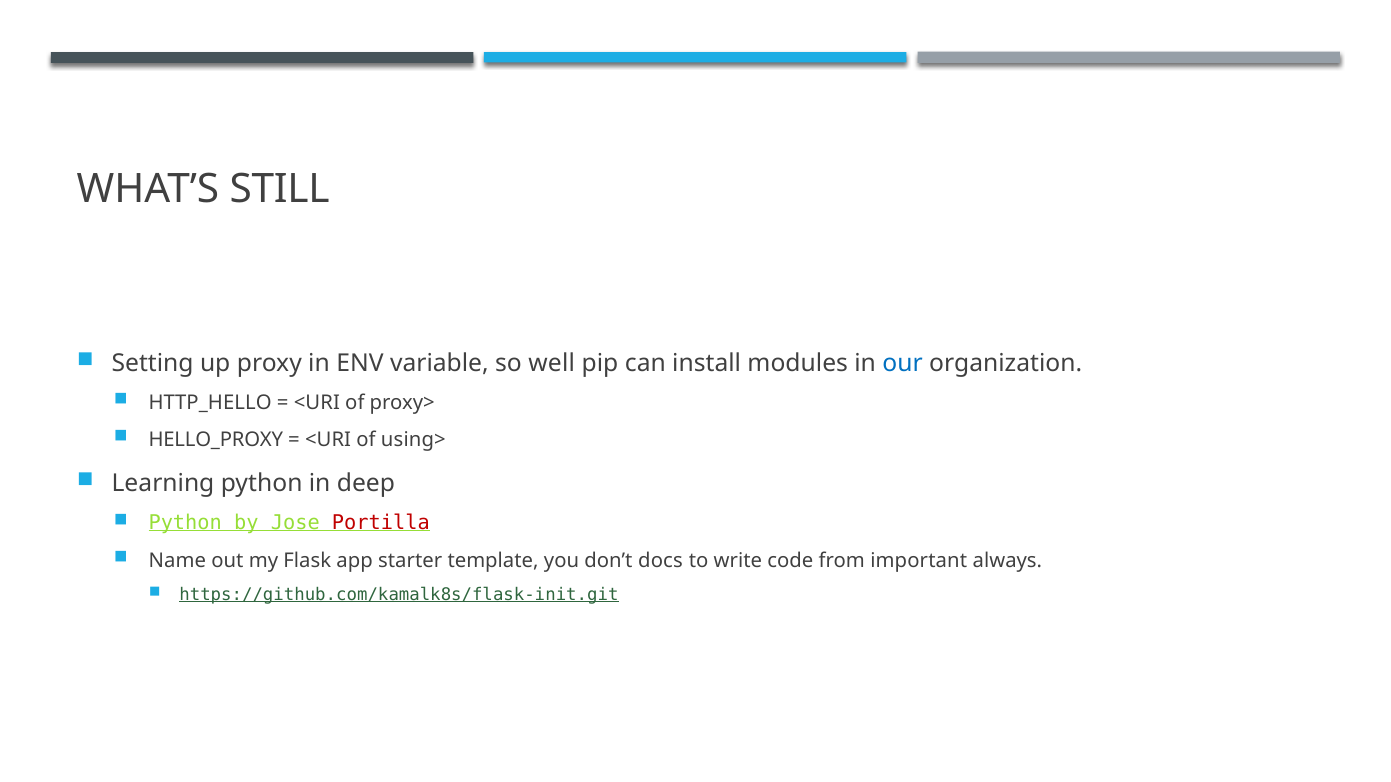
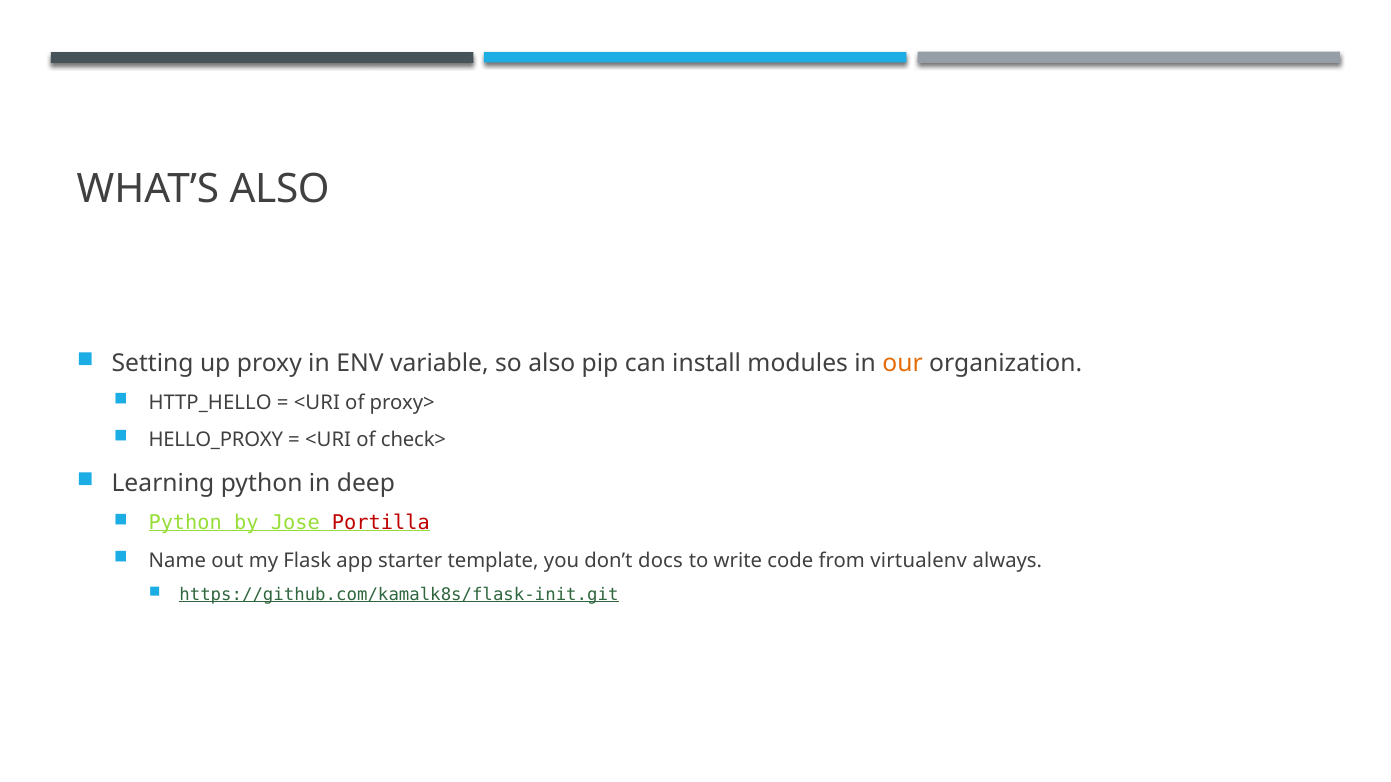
WHAT’S STILL: STILL -> ALSO
so well: well -> also
our colour: blue -> orange
using>: using> -> check>
important: important -> virtualenv
